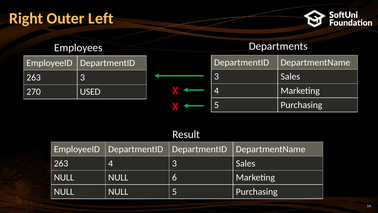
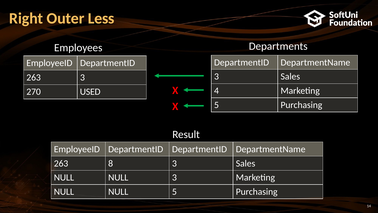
Left: Left -> Less
263 4: 4 -> 8
NULL 6: 6 -> 3
